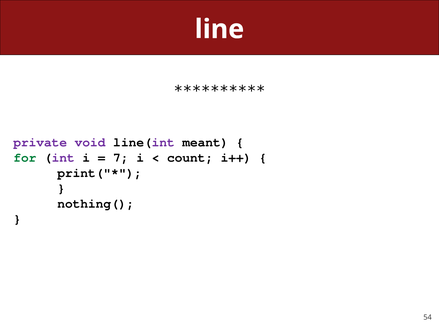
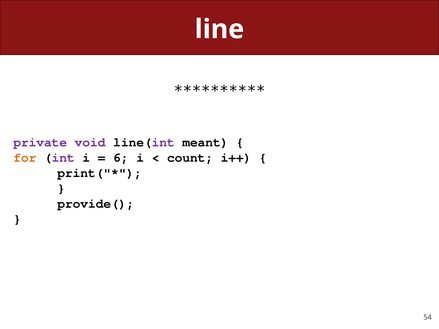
for colour: green -> orange
7: 7 -> 6
nothing(: nothing( -> provide(
